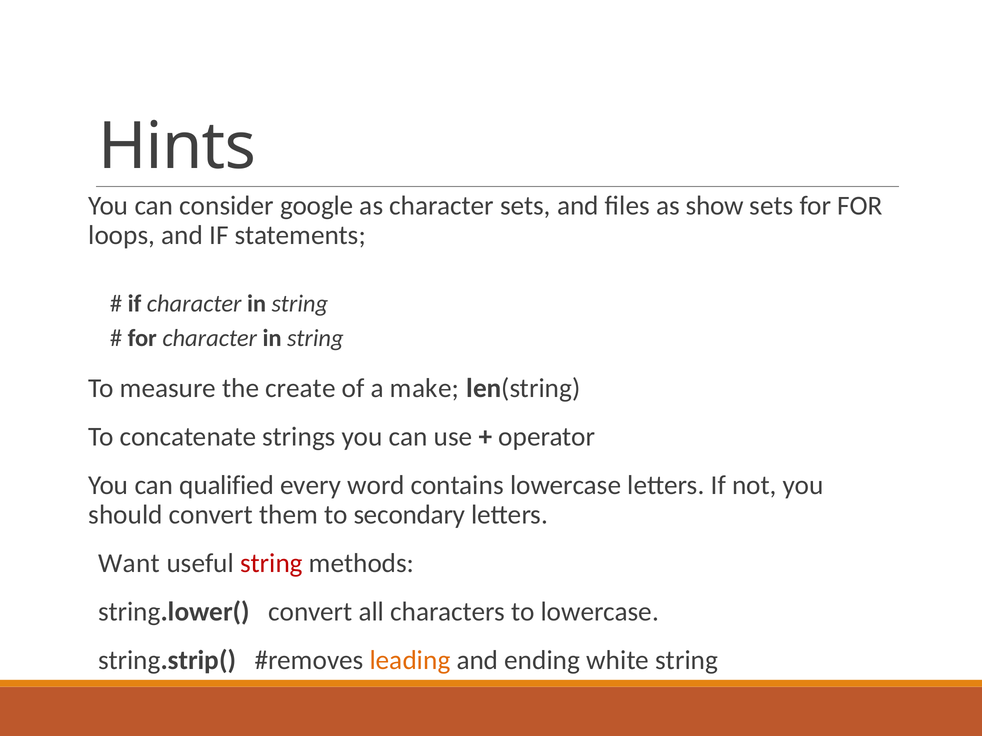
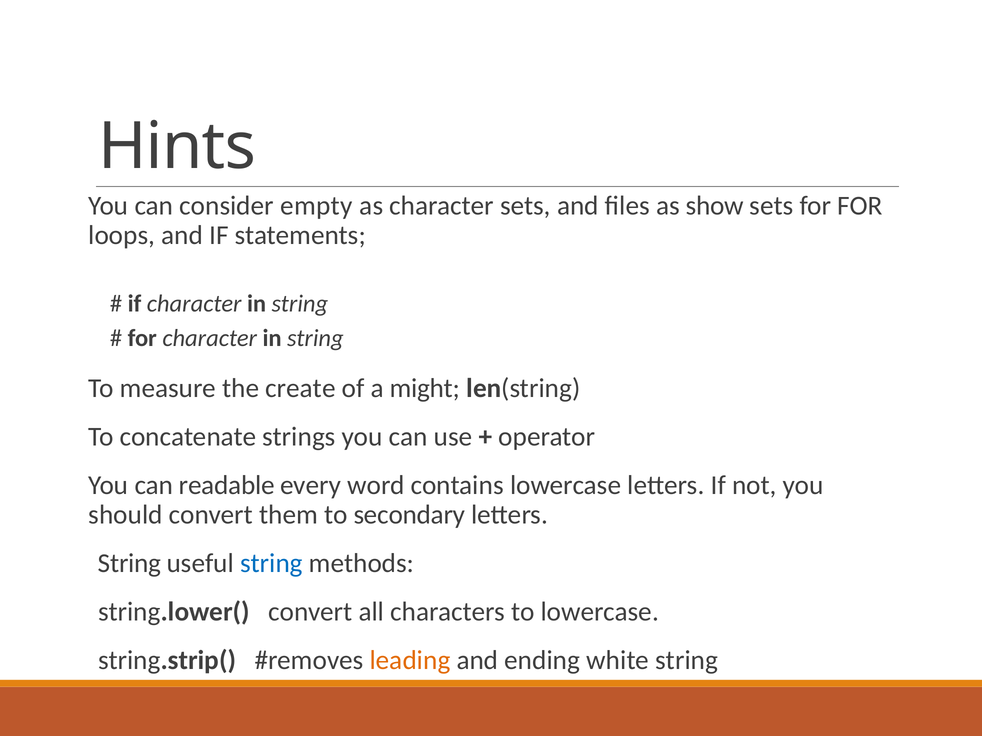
google: google -> empty
make: make -> might
qualified: qualified -> readable
Want at (129, 564): Want -> String
string at (271, 564) colour: red -> blue
